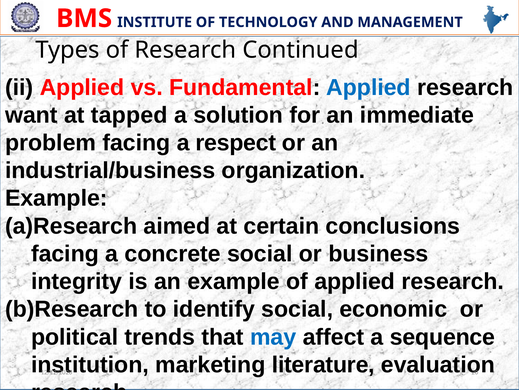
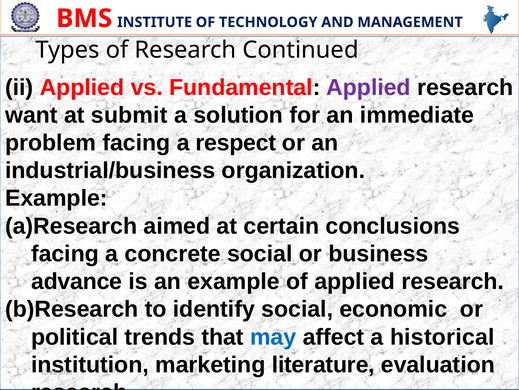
Applied at (368, 87) colour: blue -> purple
tapped: tapped -> submit
integrity: integrity -> advance
sequence: sequence -> historical
